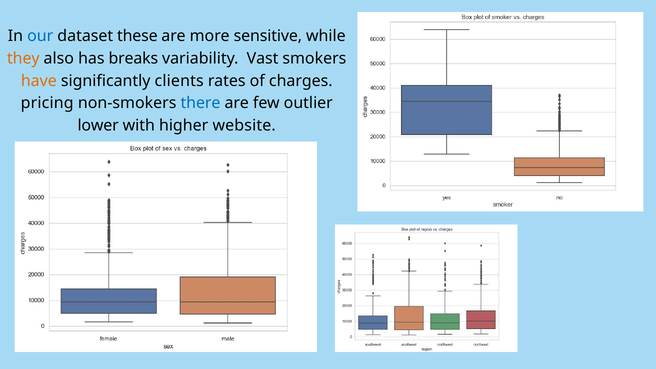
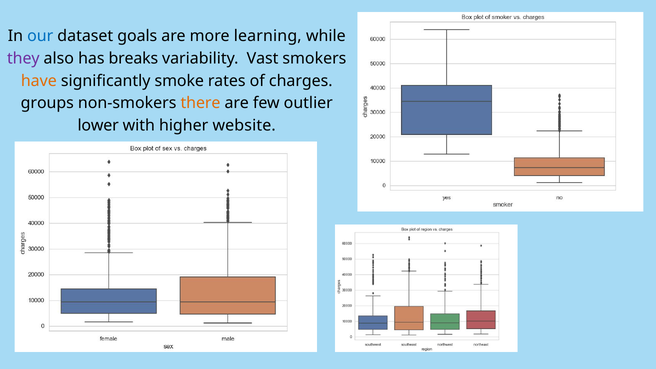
these: these -> goals
sensitive: sensitive -> learning
they colour: orange -> purple
clients: clients -> smoke
pricing: pricing -> groups
there colour: blue -> orange
